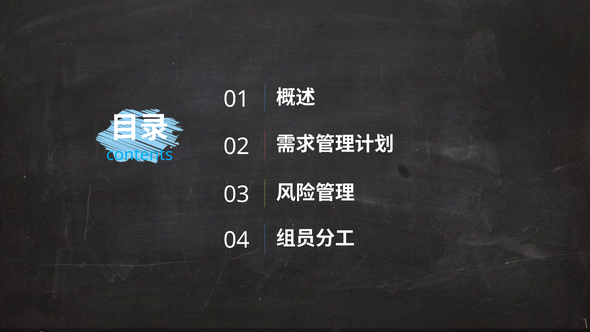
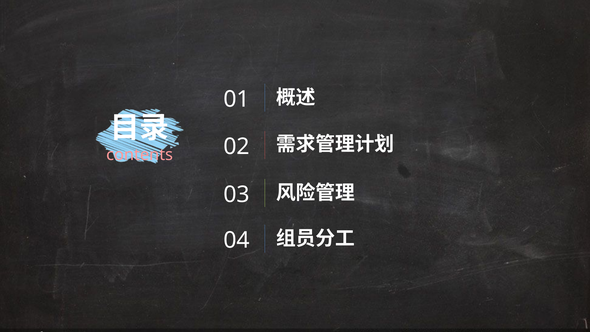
contents colour: light blue -> pink
